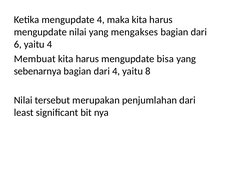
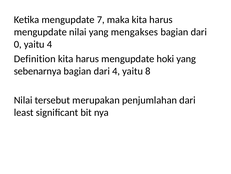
mengupdate 4: 4 -> 7
6: 6 -> 0
Membuat: Membuat -> Definition
bisa: bisa -> hoki
